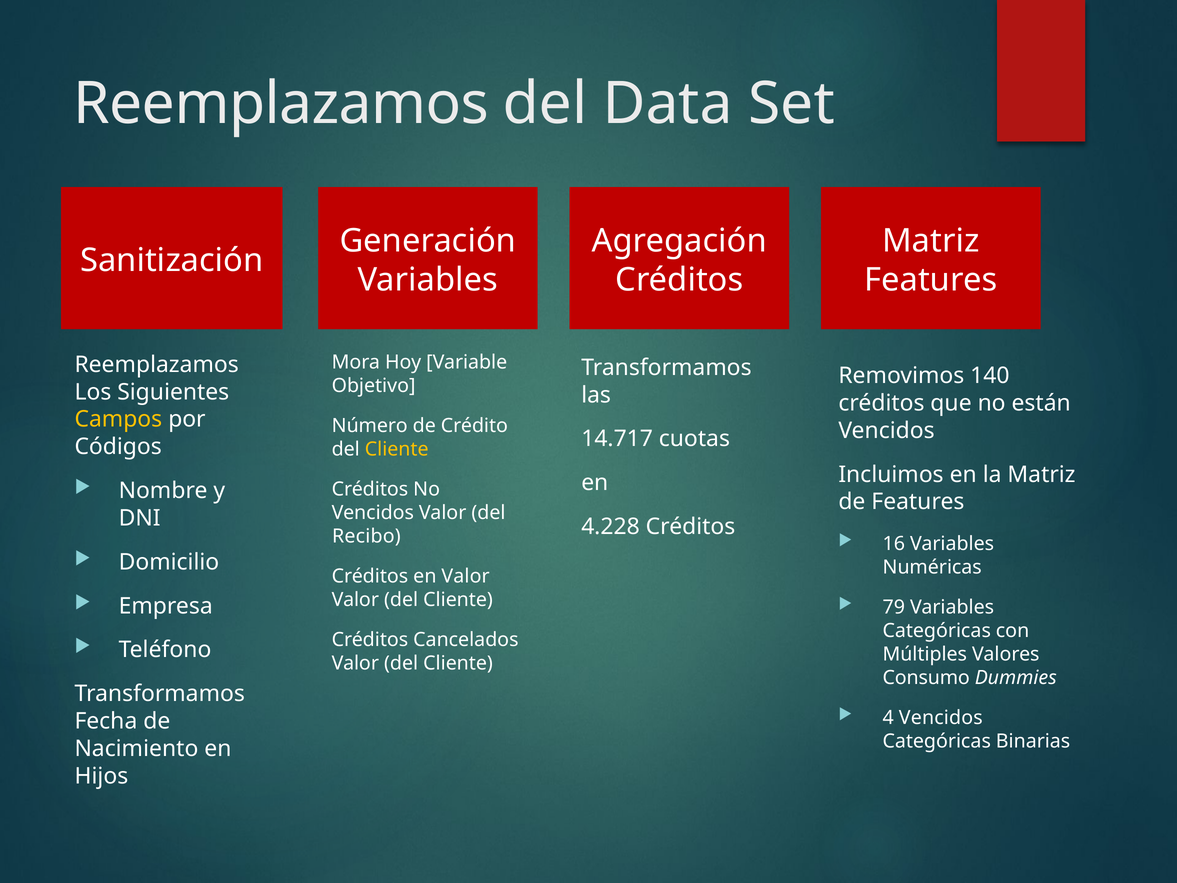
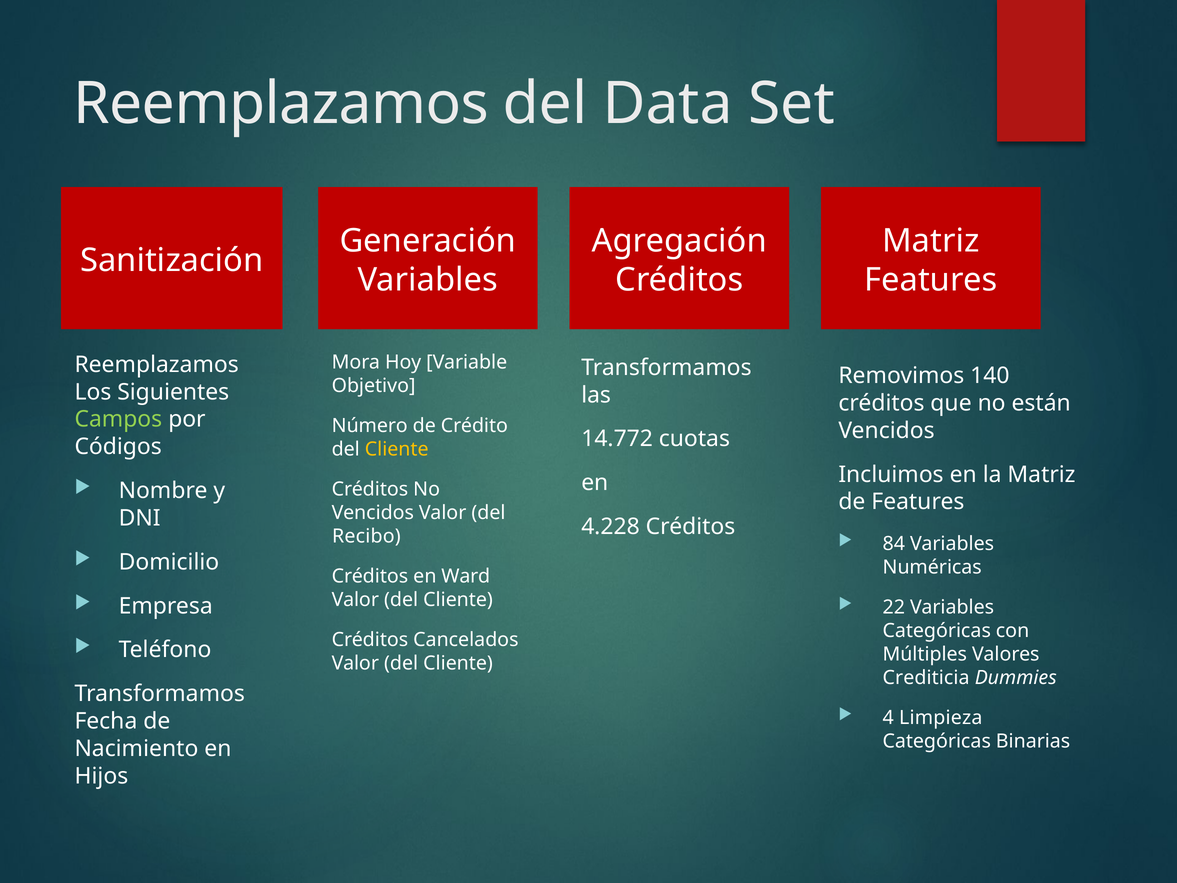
Campos colour: yellow -> light green
14.717: 14.717 -> 14.772
16: 16 -> 84
en Valor: Valor -> Ward
79: 79 -> 22
Consumo: Consumo -> Crediticia
4 Vencidos: Vencidos -> Limpieza
